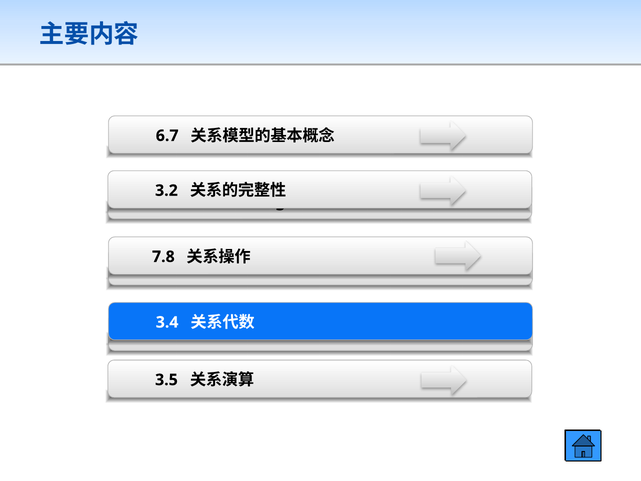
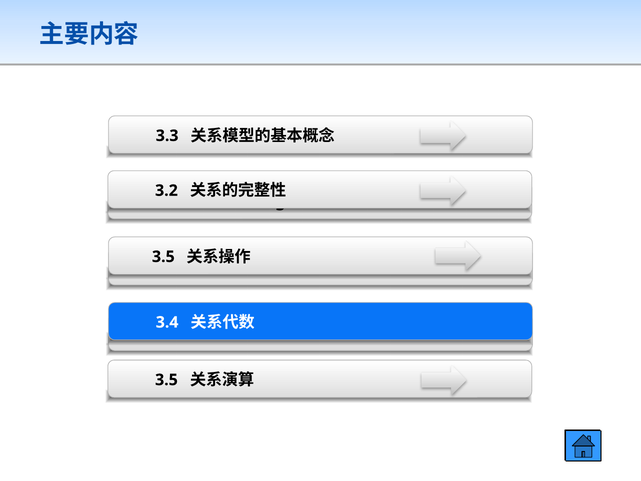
6.7: 6.7 -> 3.3
7.8 at (163, 257): 7.8 -> 3.5
